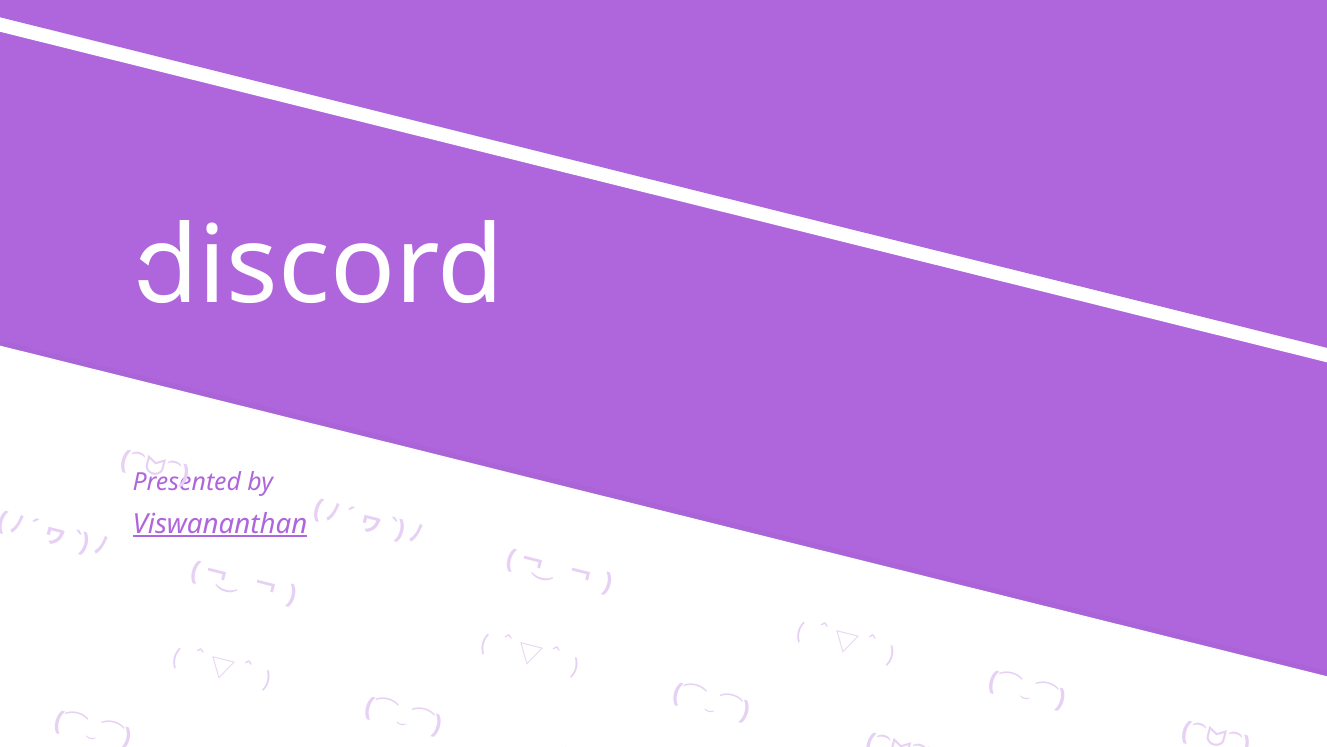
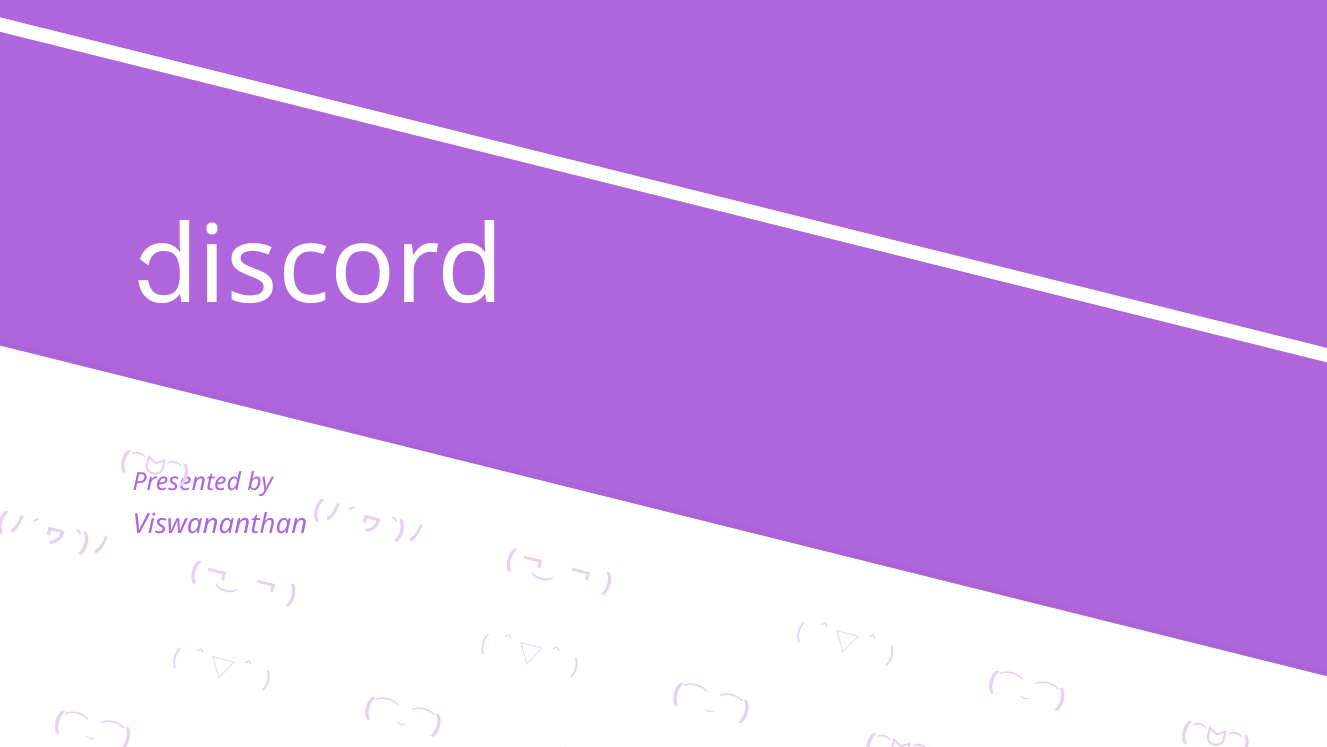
Viswananthan underline: present -> none
